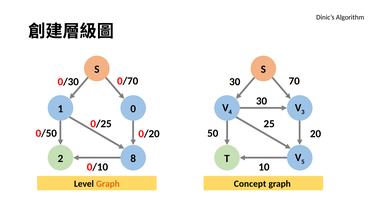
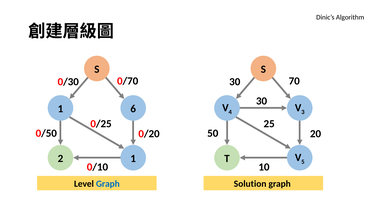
0: 0 -> 6
2 8: 8 -> 1
Graph at (108, 184) colour: orange -> blue
Concept: Concept -> Solution
